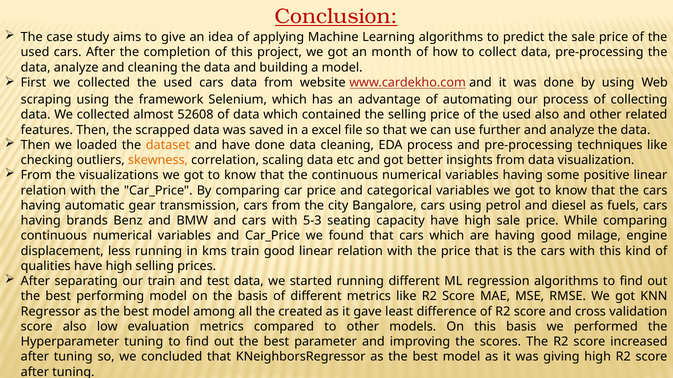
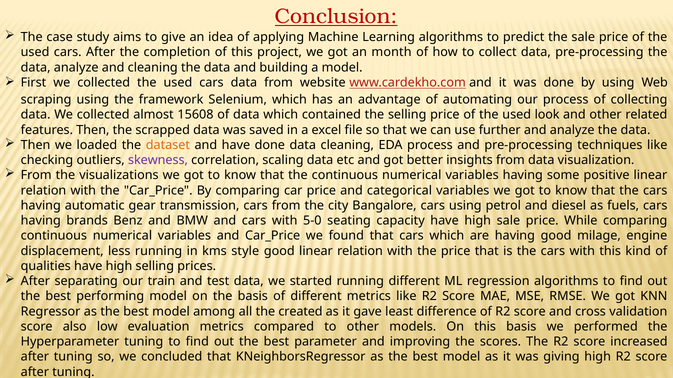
52608: 52608 -> 15608
used also: also -> look
skewness colour: orange -> purple
5-3: 5-3 -> 5-0
kms train: train -> style
